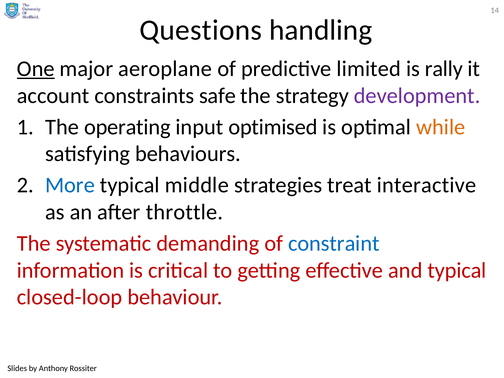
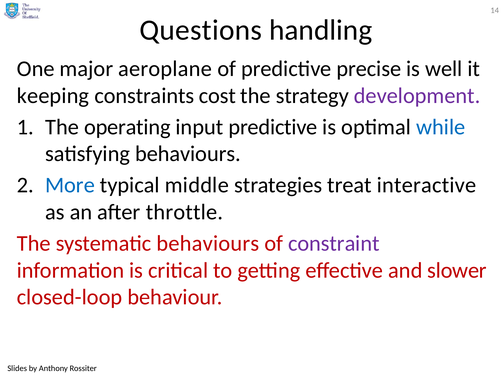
One underline: present -> none
limited: limited -> precise
rally: rally -> well
account: account -> keeping
safe: safe -> cost
input optimised: optimised -> predictive
while colour: orange -> blue
systematic demanding: demanding -> behaviours
constraint colour: blue -> purple
and typical: typical -> slower
